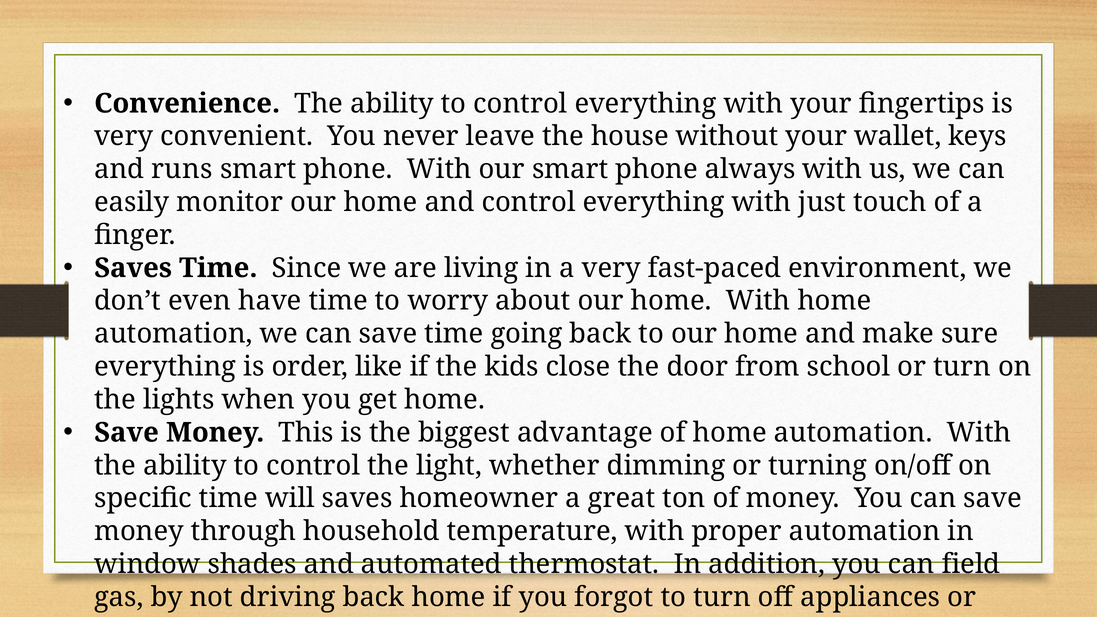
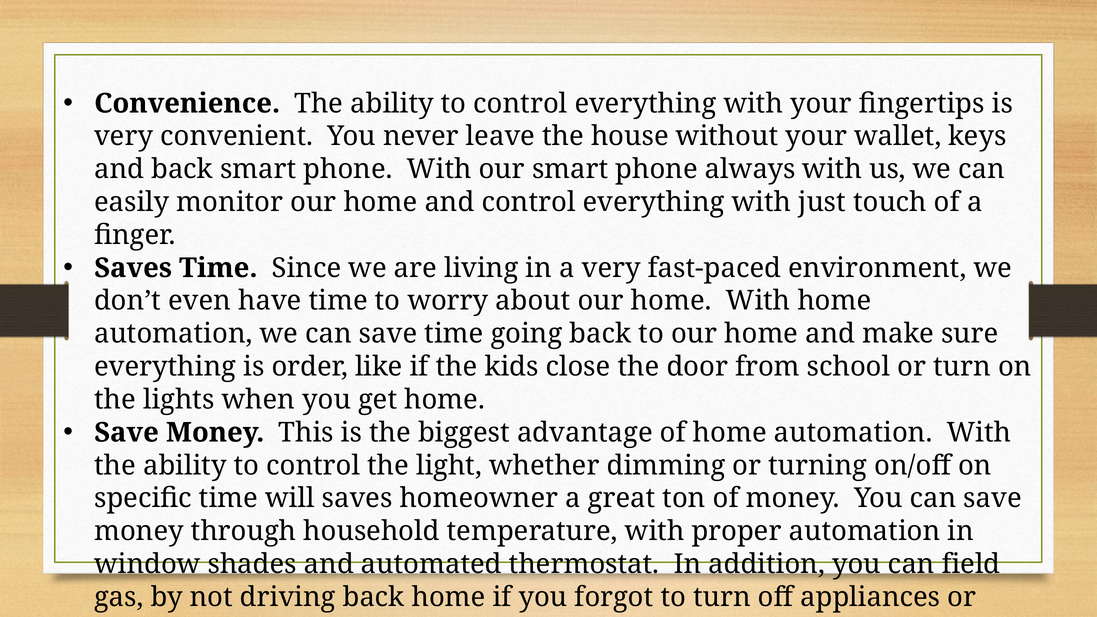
and runs: runs -> back
